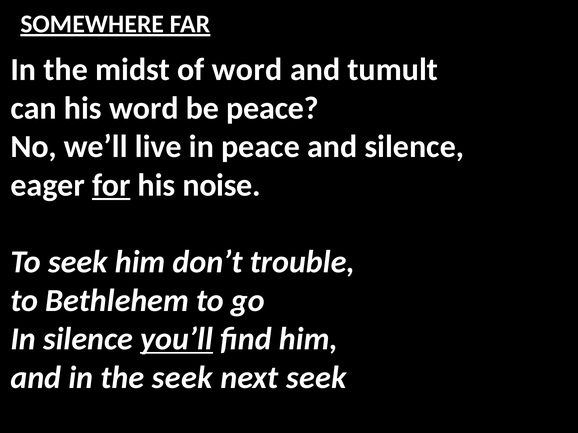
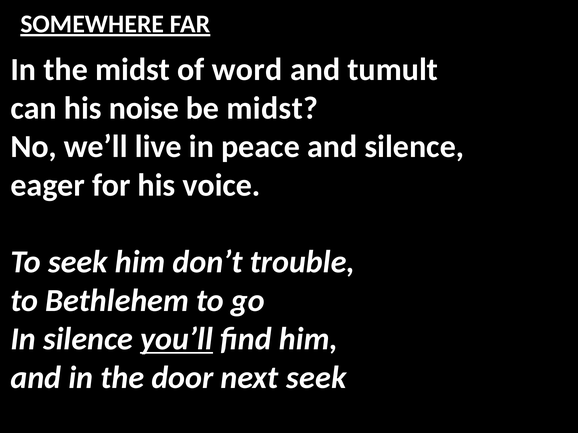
his word: word -> noise
be peace: peace -> midst
for underline: present -> none
noise: noise -> voice
the seek: seek -> door
